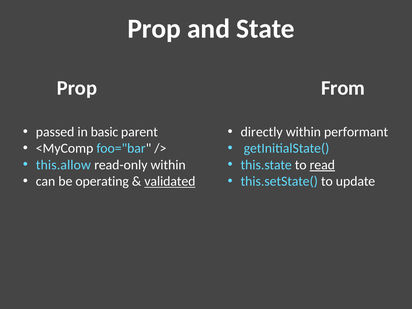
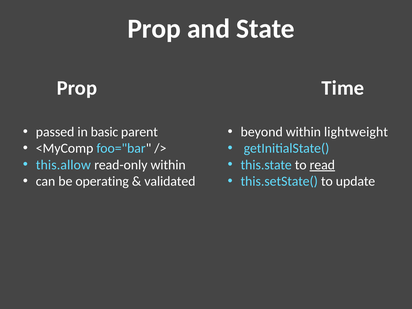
From: From -> Time
directly: directly -> beyond
performant: performant -> lightweight
validated underline: present -> none
